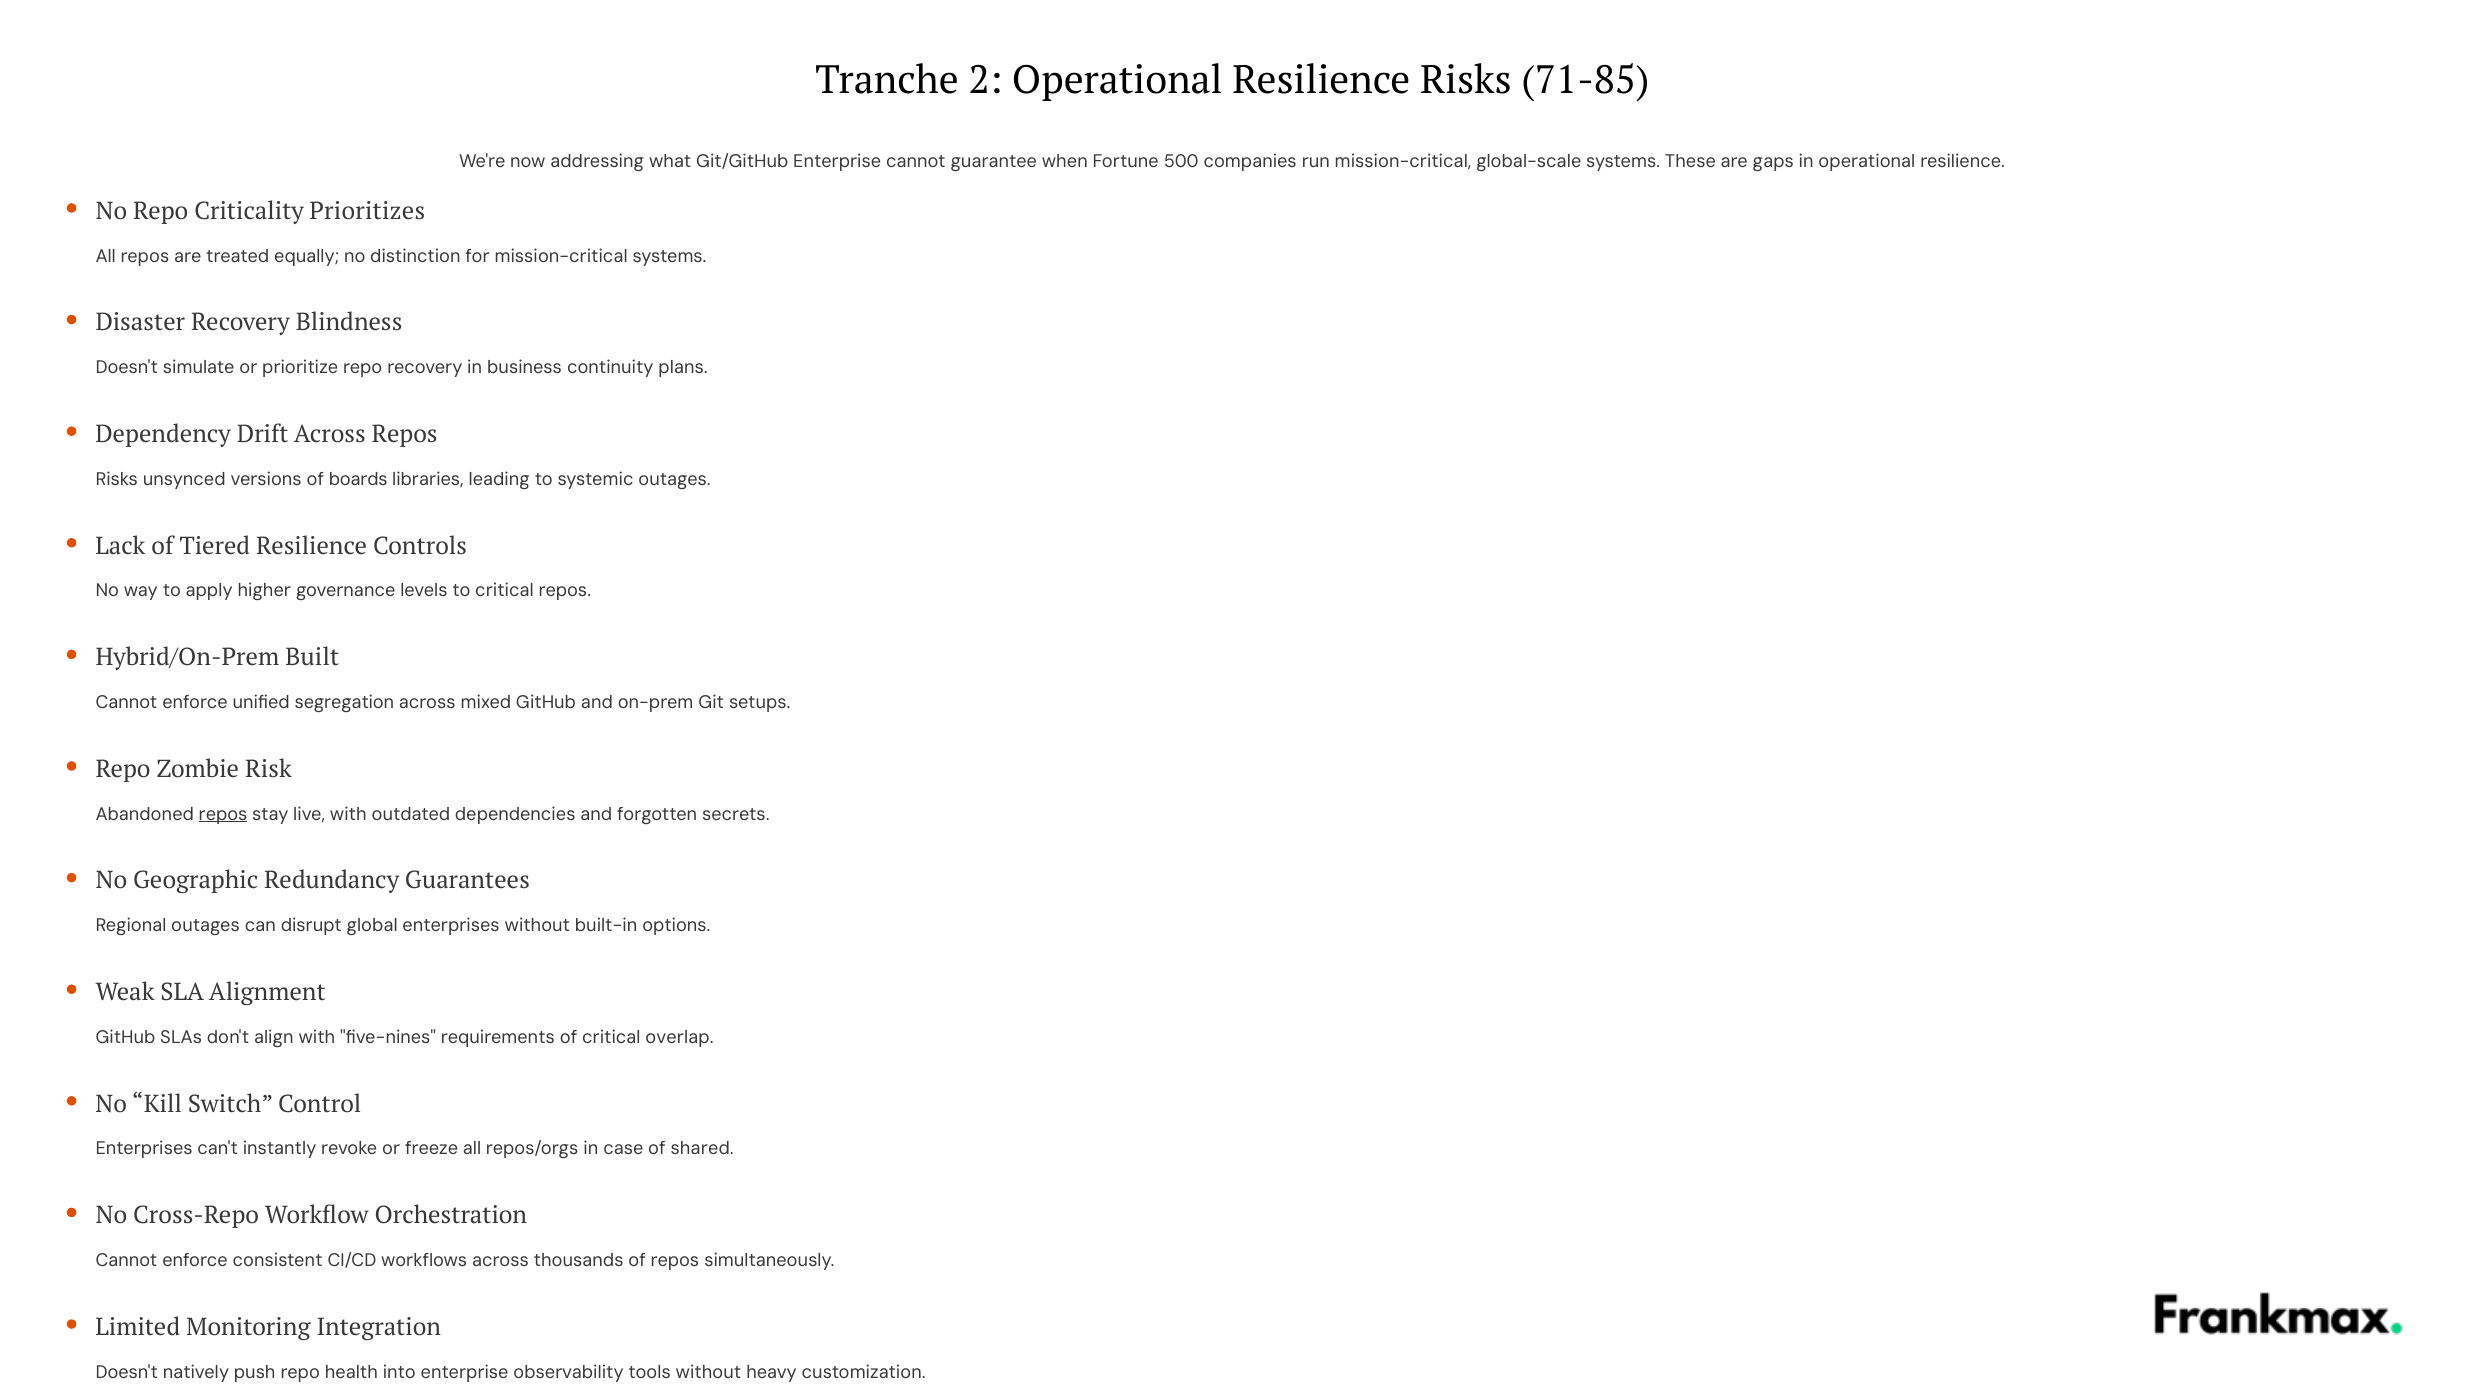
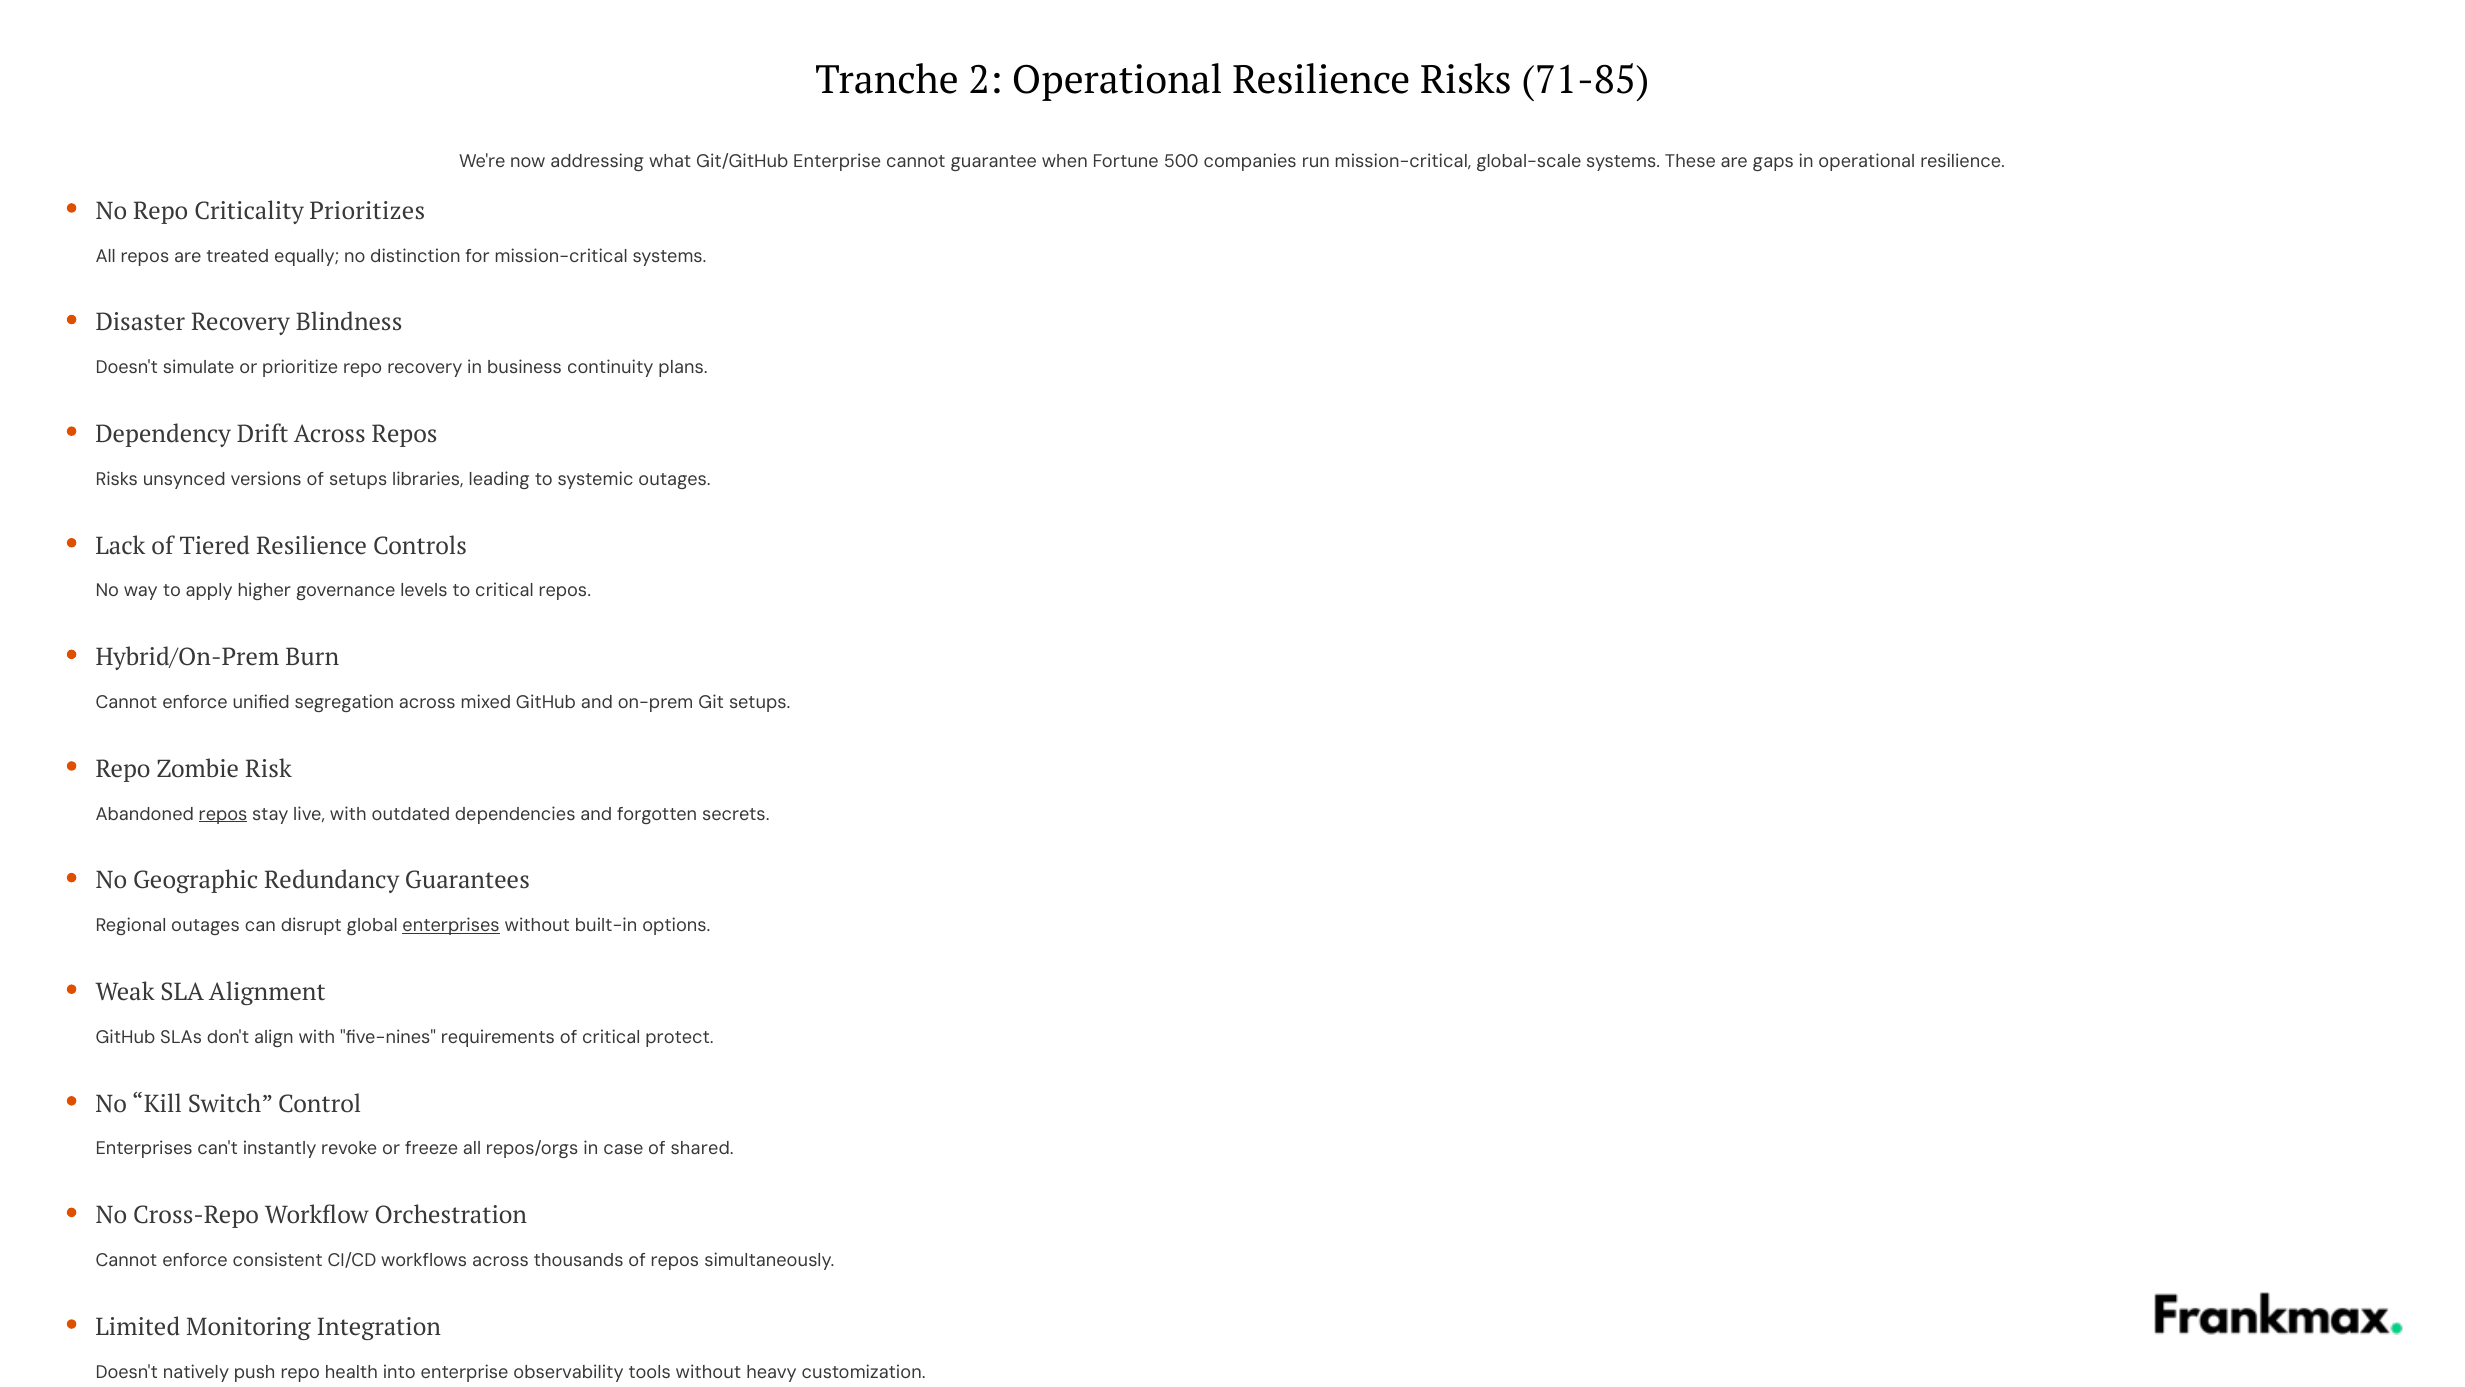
of boards: boards -> setups
Built: Built -> Burn
enterprises at (451, 925) underline: none -> present
overlap: overlap -> protect
